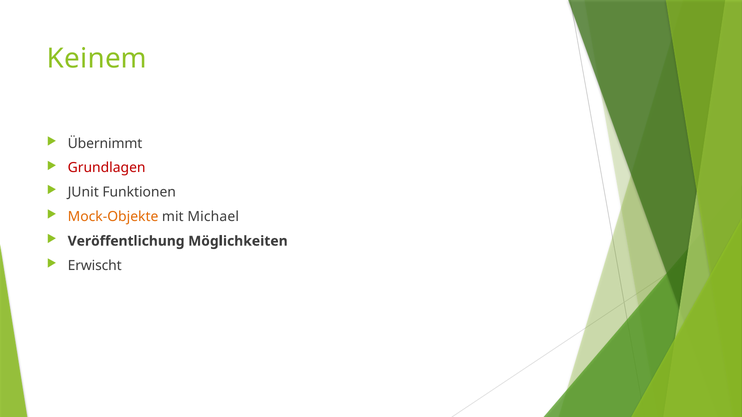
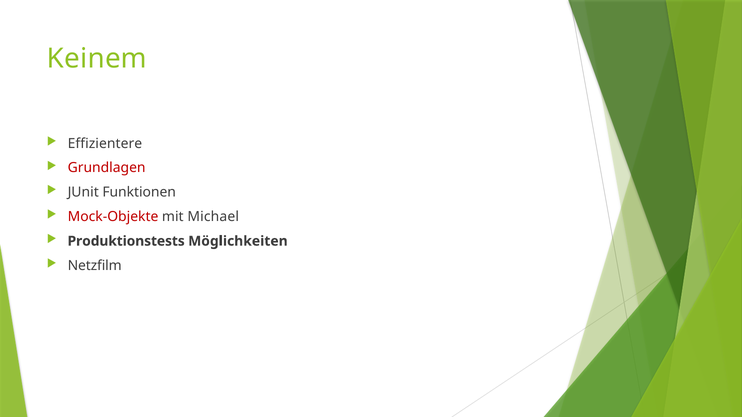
Übernimmt: Übernimmt -> Effizientere
Mock-Objekte colour: orange -> red
Veröffentlichung: Veröffentlichung -> Produktionstests
Erwischt: Erwischt -> Netzfilm
